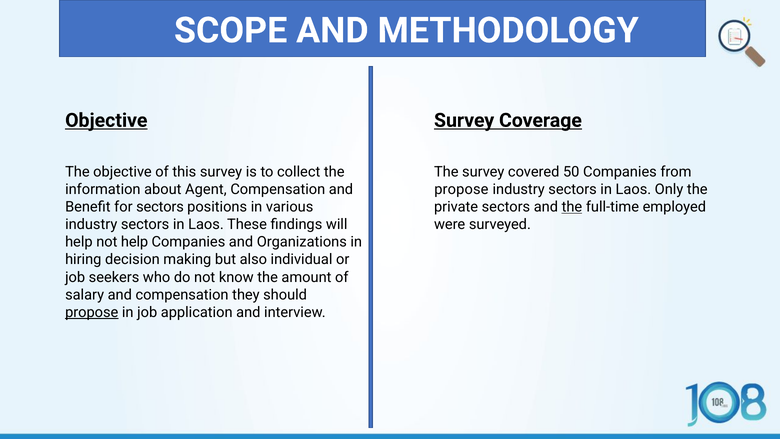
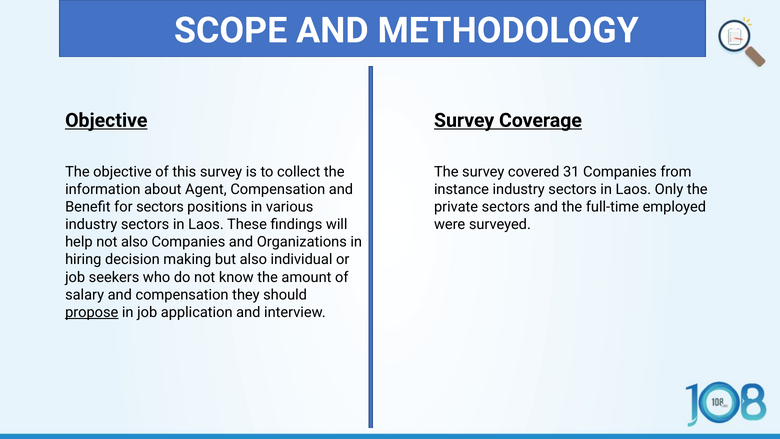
50: 50 -> 31
propose at (461, 189): propose -> instance
the at (572, 207) underline: present -> none
not help: help -> also
